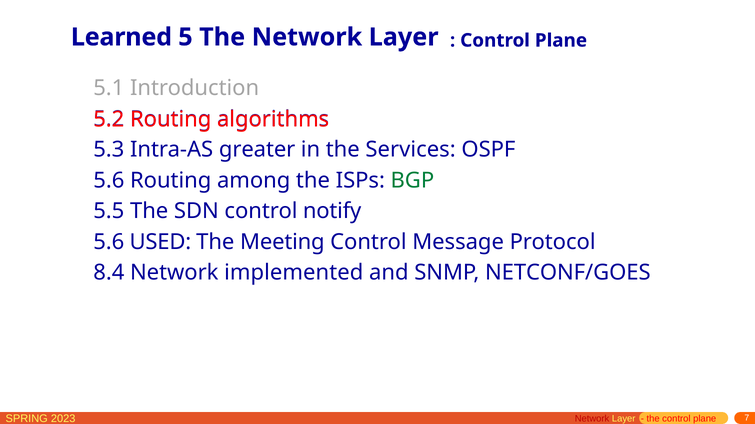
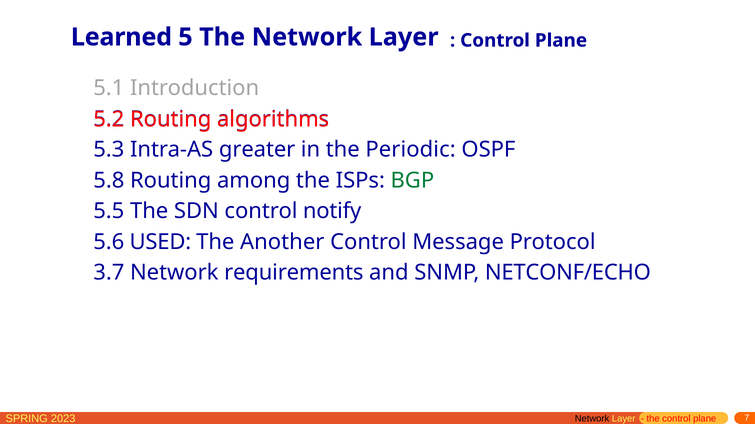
Services: Services -> Periodic
5.6 at (109, 181): 5.6 -> 5.8
Meeting: Meeting -> Another
8.4: 8.4 -> 3.7
implemented: implemented -> requirements
NETCONF/GOES: NETCONF/GOES -> NETCONF/ECHO
Network at (592, 419) colour: red -> black
